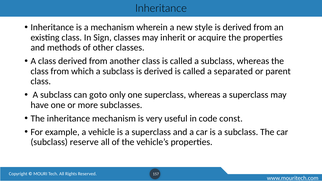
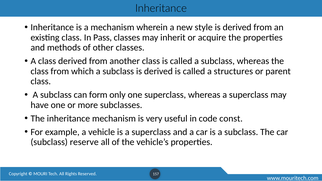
Sign: Sign -> Pass
separated: separated -> structures
goto: goto -> form
